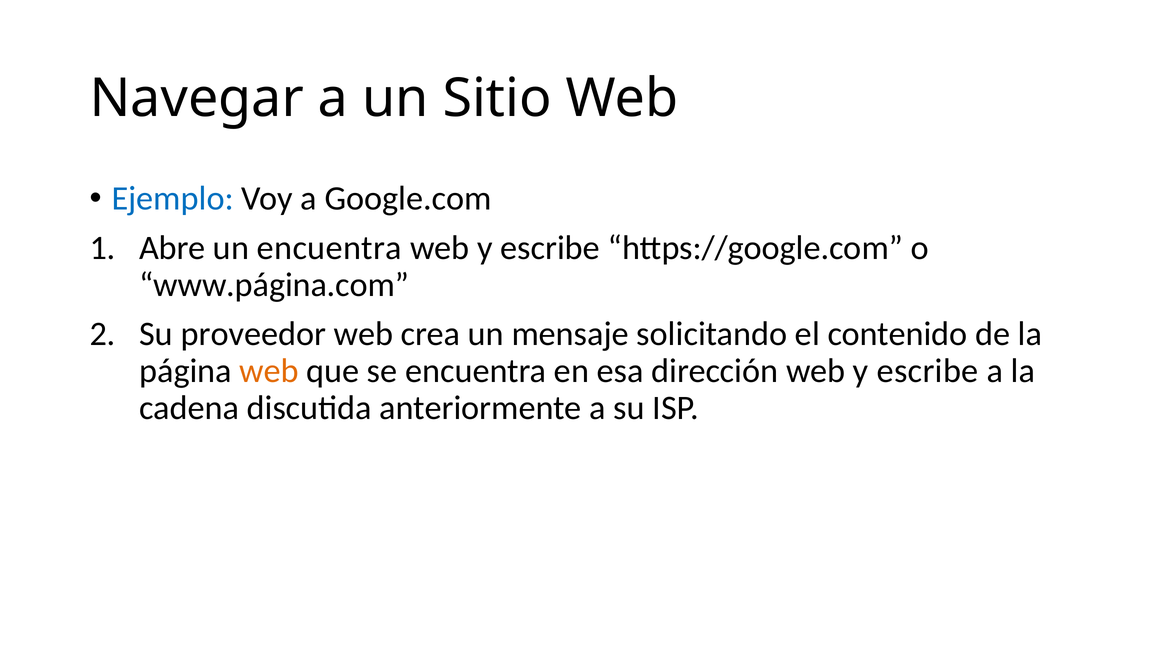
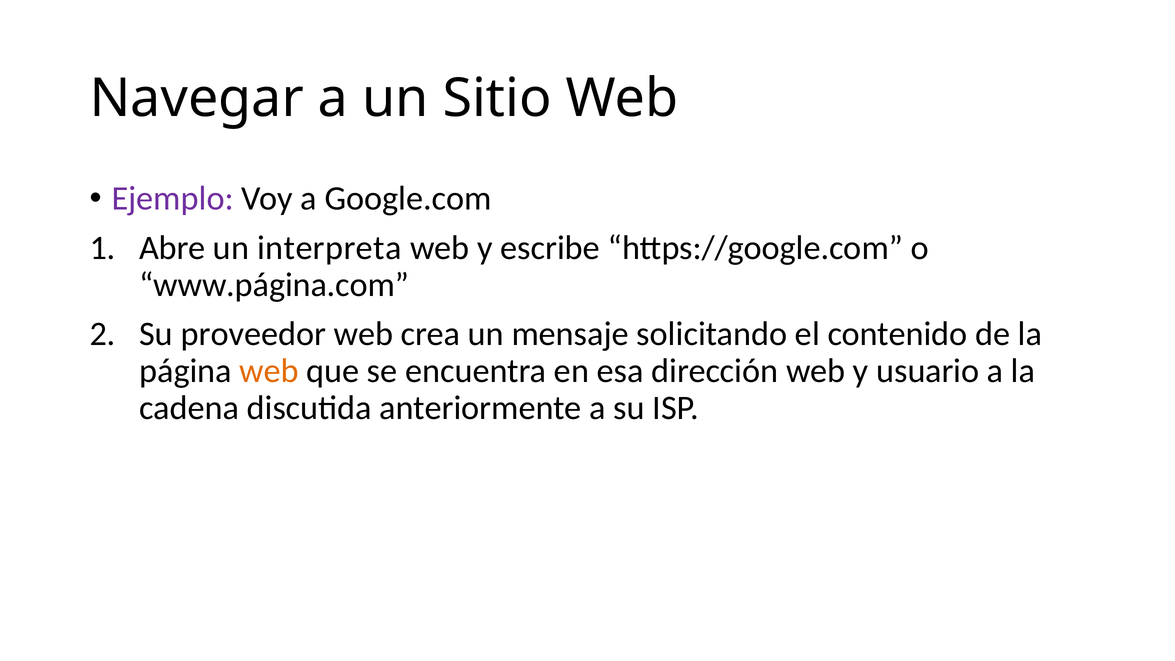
Ejemplo colour: blue -> purple
un encuentra: encuentra -> interpreta
dirección web y escribe: escribe -> usuario
